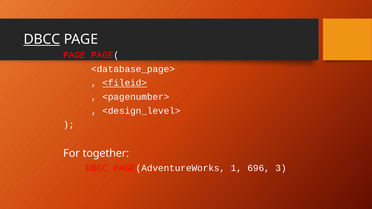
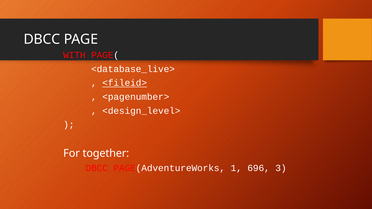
DBCC at (42, 39) underline: present -> none
PAGE at (74, 55): PAGE -> WITH
<database_page>: <database_page> -> <database_live>
